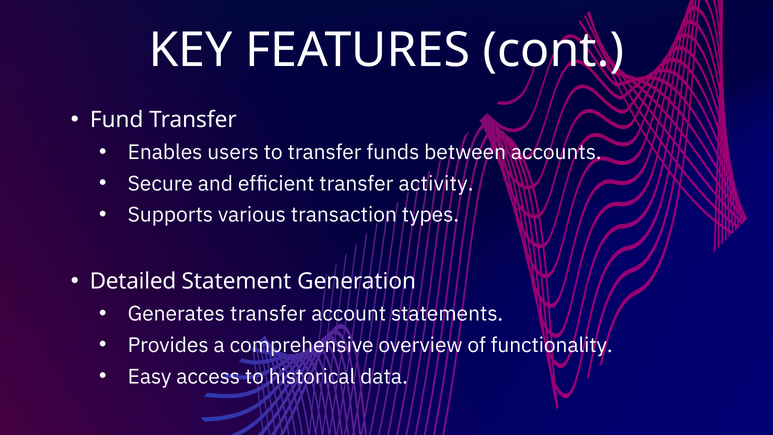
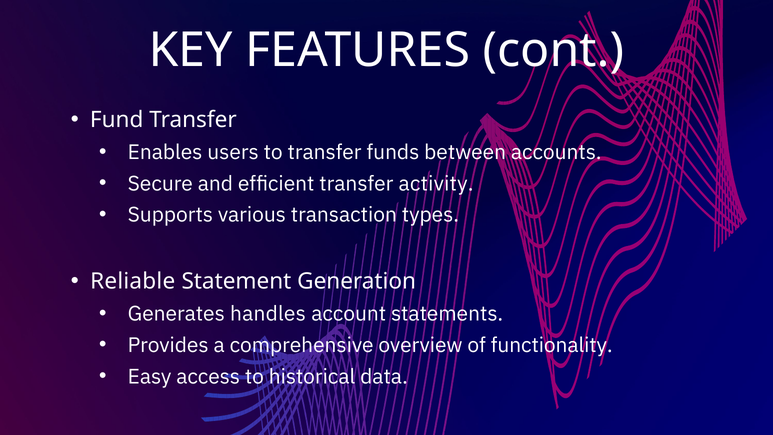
Detailed: Detailed -> Reliable
Generates transfer: transfer -> handles
